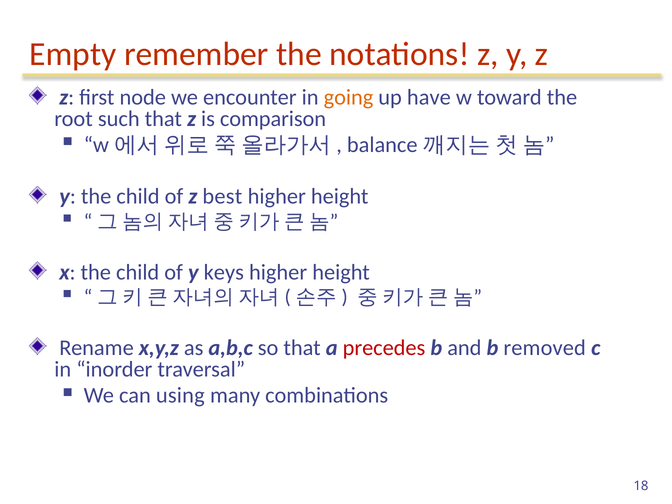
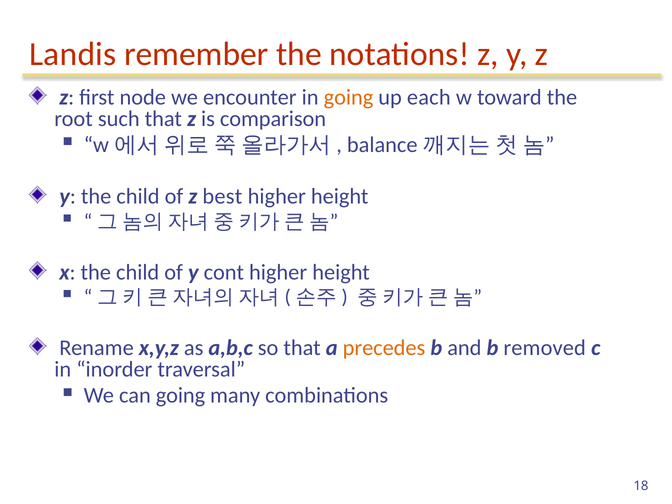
Empty: Empty -> Landis
have: have -> each
keys: keys -> cont
precedes colour: red -> orange
can using: using -> going
